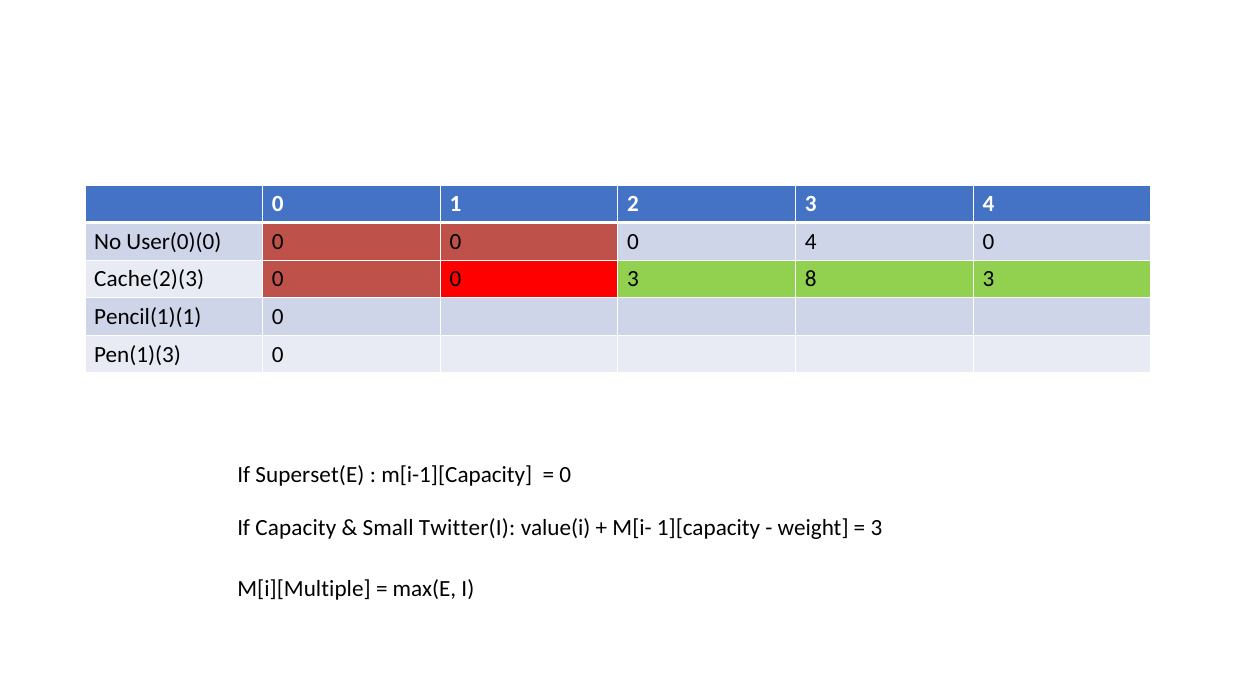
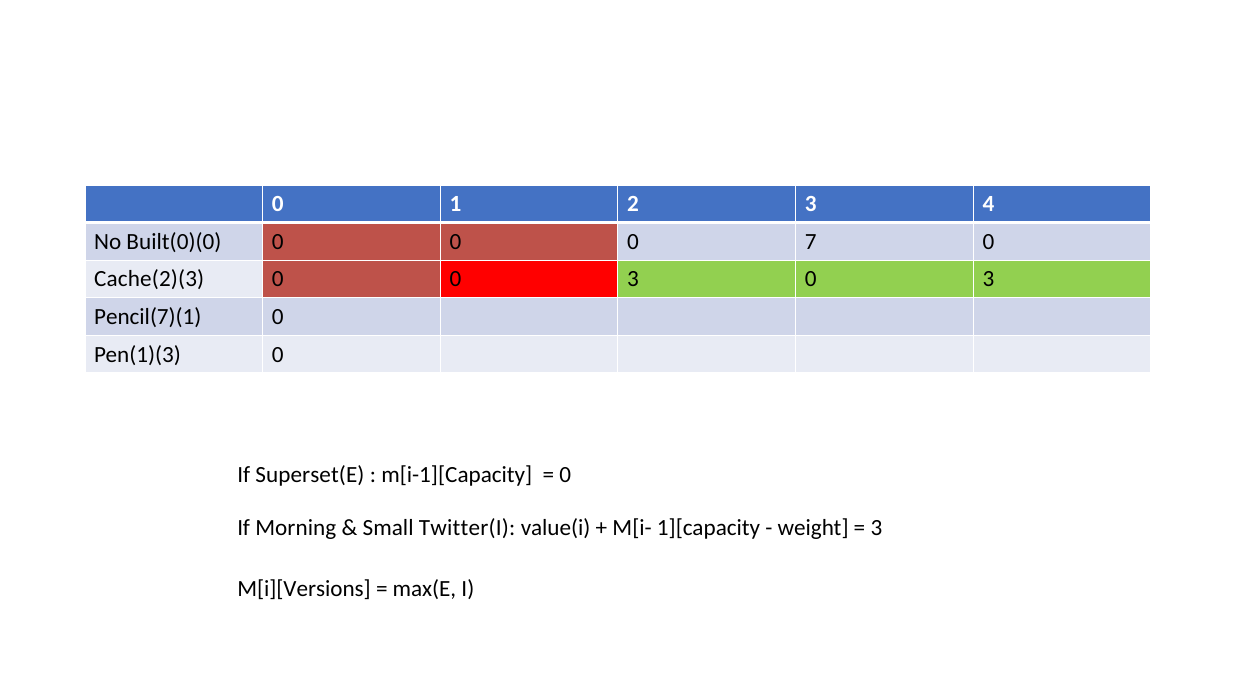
User(0)(0: User(0)(0 -> Built(0)(0
0 4: 4 -> 7
3 8: 8 -> 0
Pencil(1)(1: Pencil(1)(1 -> Pencil(7)(1
Capacity: Capacity -> Morning
M[i][Multiple: M[i][Multiple -> M[i][Versions
